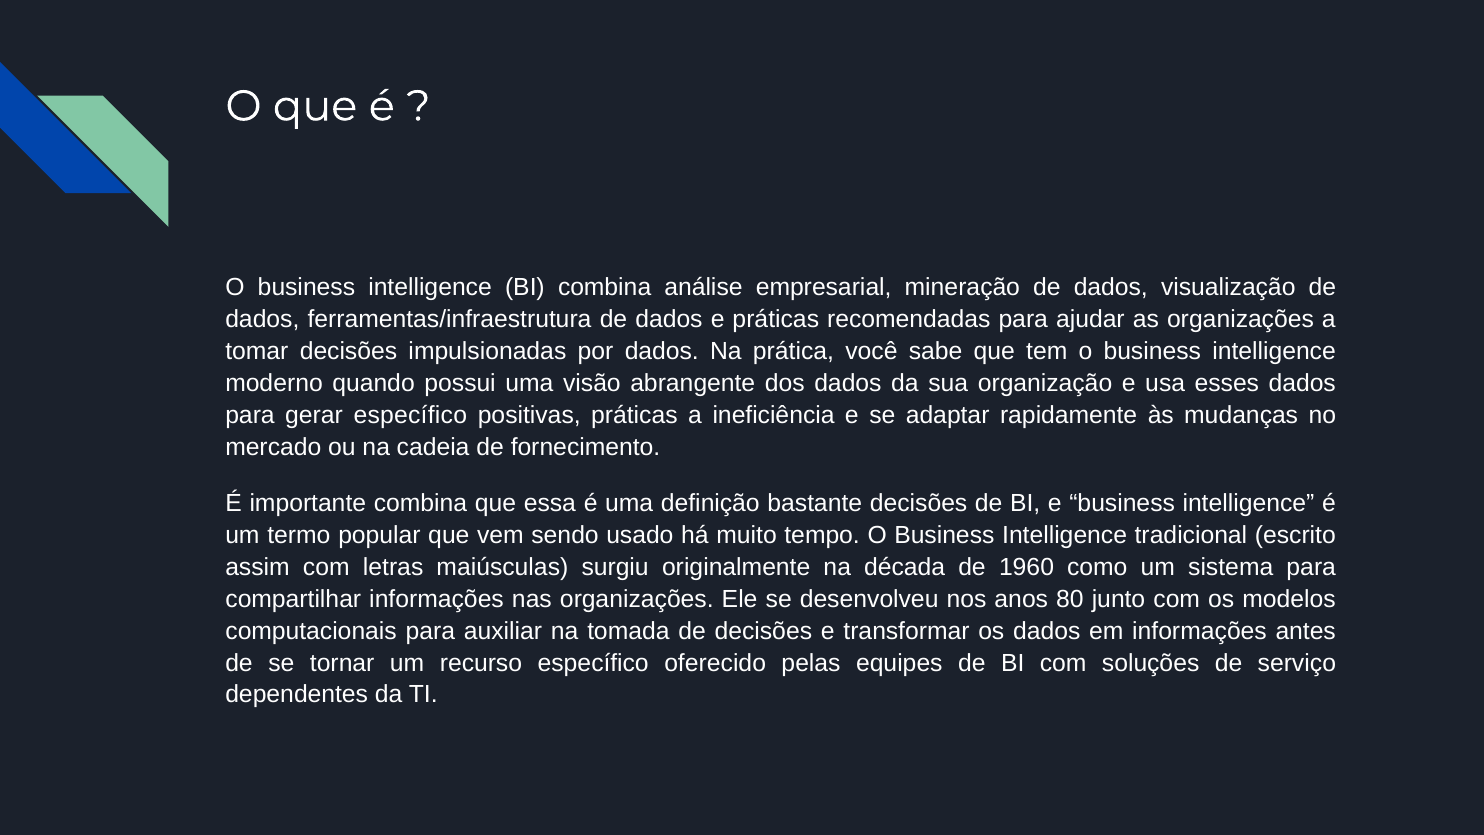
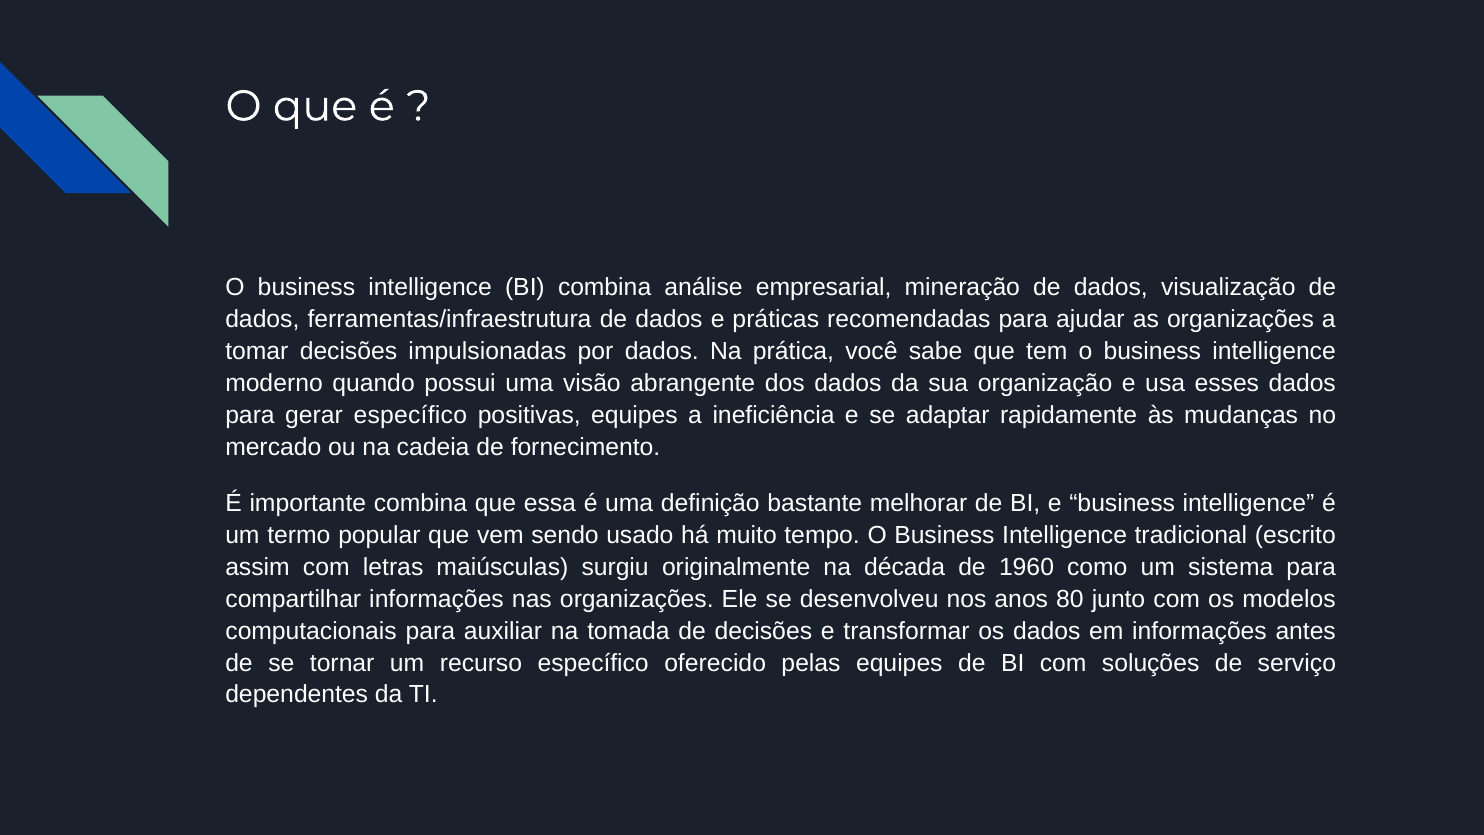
positivas práticas: práticas -> equipes
bastante decisões: decisões -> melhorar
